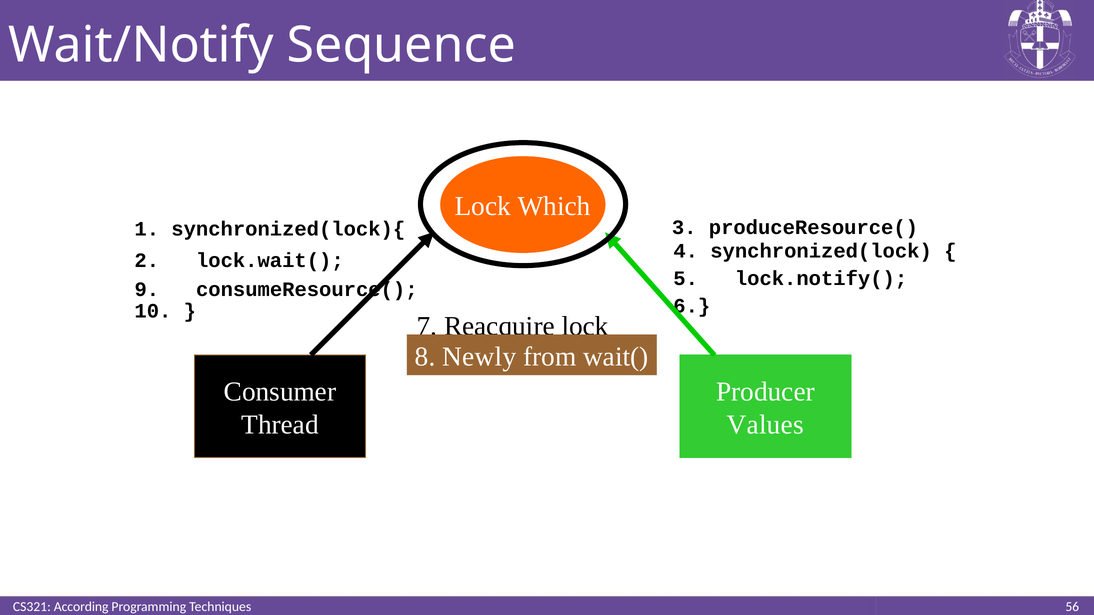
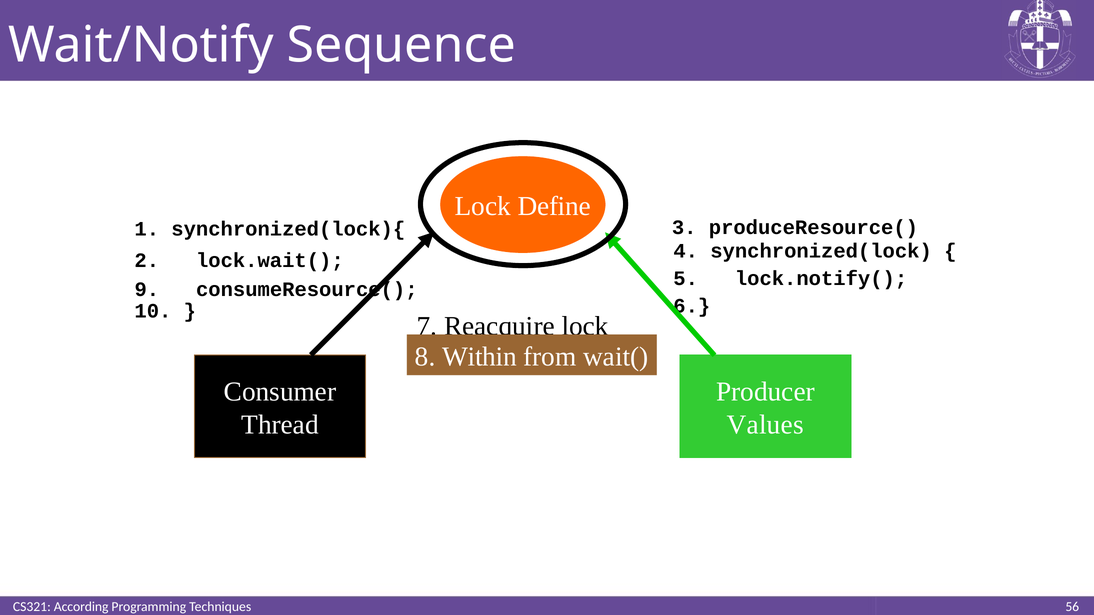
Which: Which -> Define
Newly: Newly -> Within
